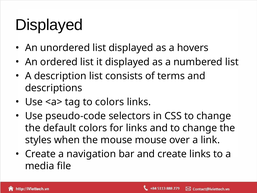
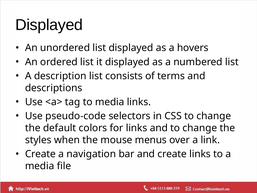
to colors: colors -> media
mouse mouse: mouse -> menus
